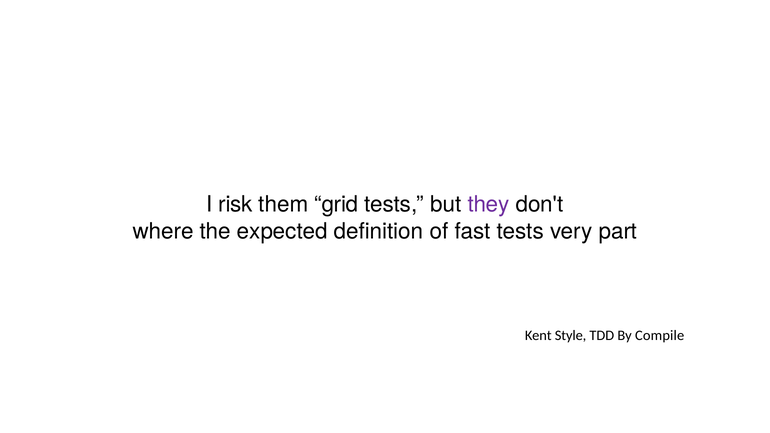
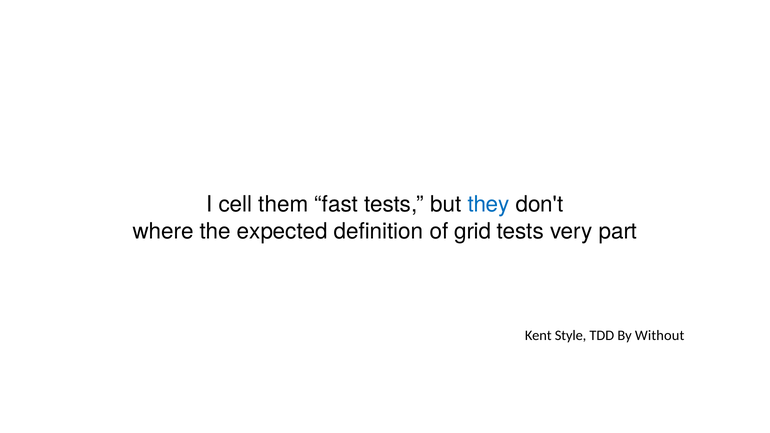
risk: risk -> cell
grid: grid -> fast
they colour: purple -> blue
fast: fast -> grid
Compile: Compile -> Without
